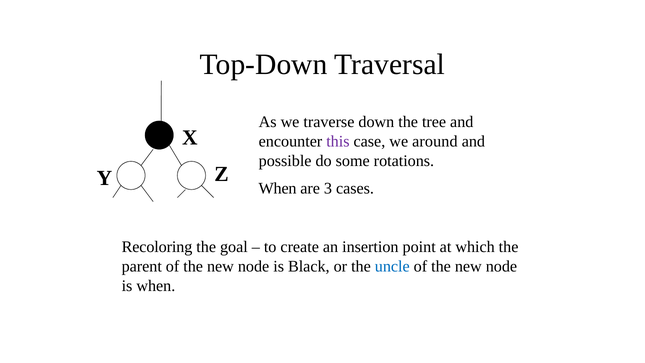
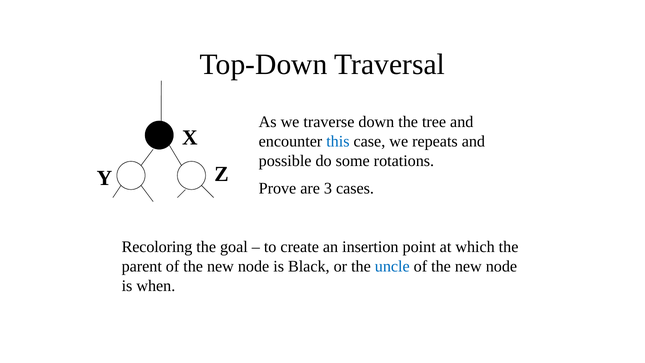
this colour: purple -> blue
around: around -> repeats
When at (278, 188): When -> Prove
